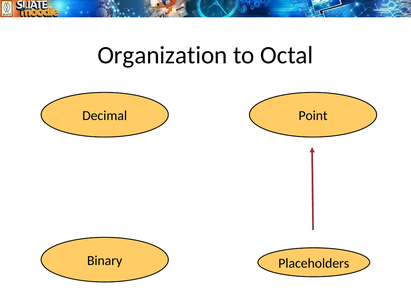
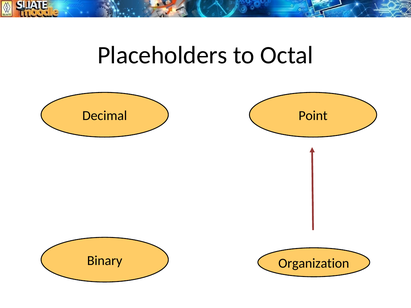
Organization: Organization -> Placeholders
Placeholders: Placeholders -> Organization
